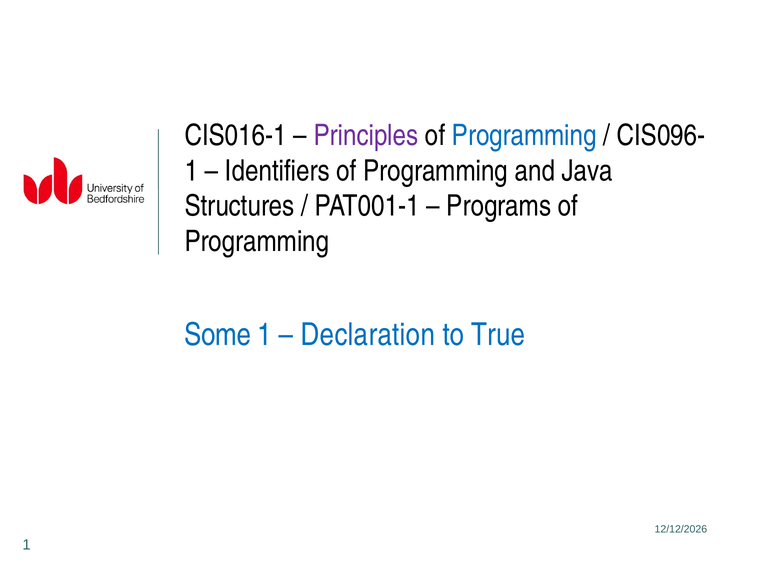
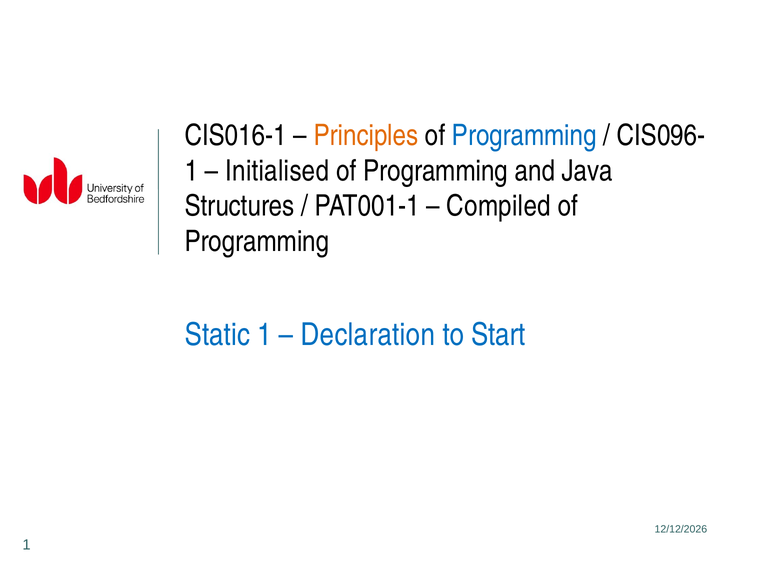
Principles colour: purple -> orange
Identifiers: Identifiers -> Initialised
Programs: Programs -> Compiled
Some: Some -> Static
True: True -> Start
